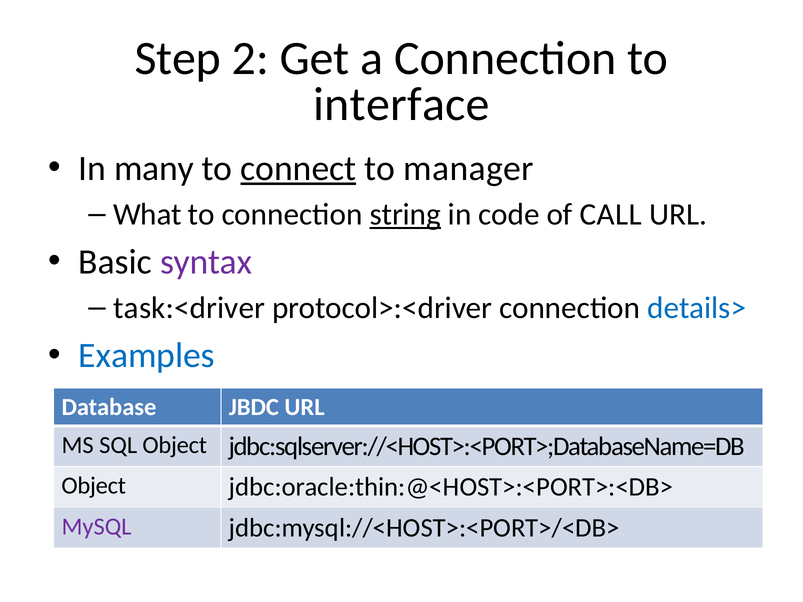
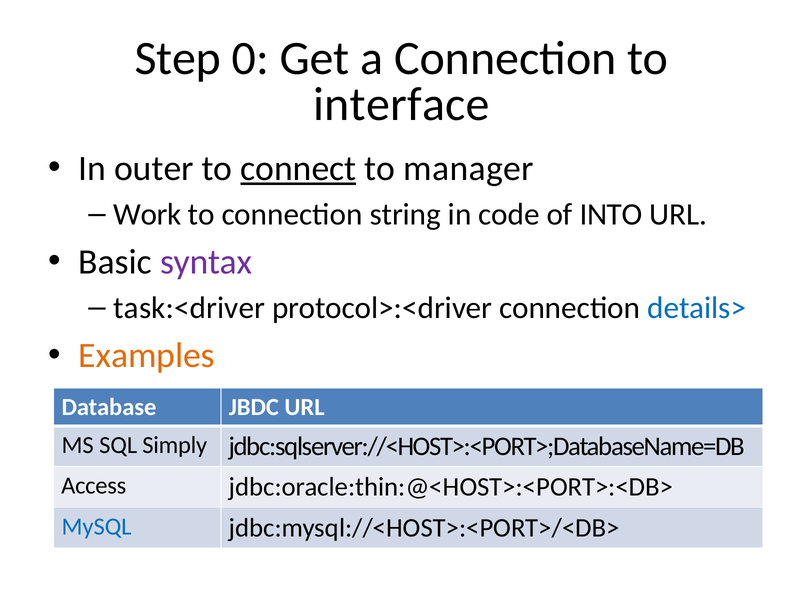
2: 2 -> 0
many: many -> outer
What: What -> Work
string underline: present -> none
CALL: CALL -> INTO
Examples colour: blue -> orange
SQL Object: Object -> Simply
Object at (94, 486): Object -> Access
MySQL colour: purple -> blue
